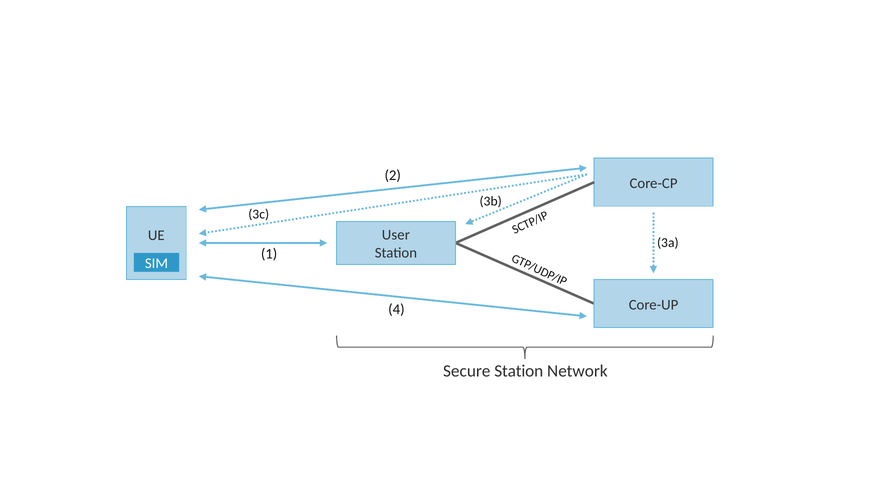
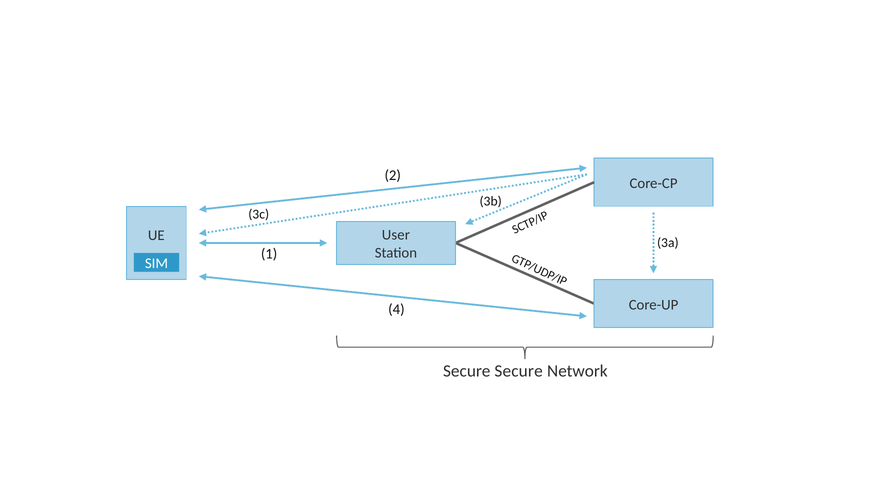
Secure Station: Station -> Secure
